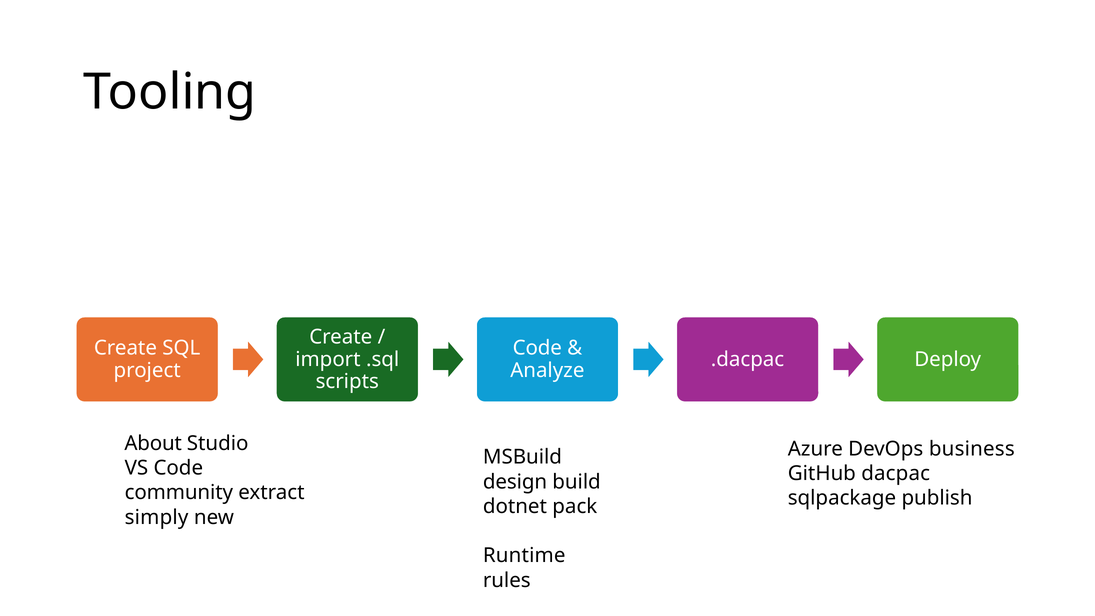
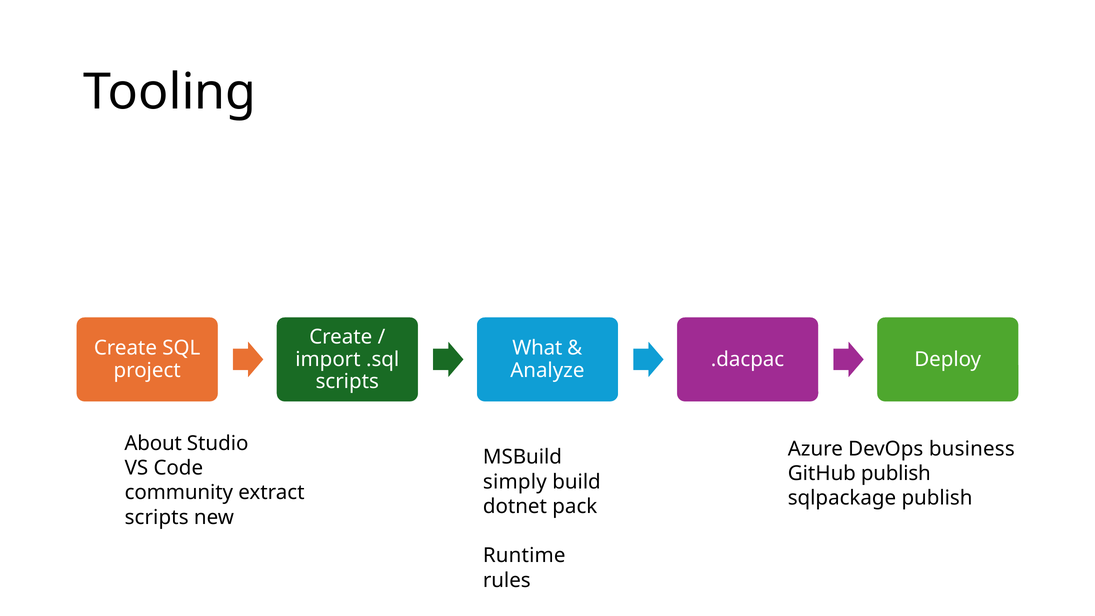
Code at (537, 348): Code -> What
GitHub dacpac: dacpac -> publish
design: design -> simply
simply at (157, 517): simply -> scripts
